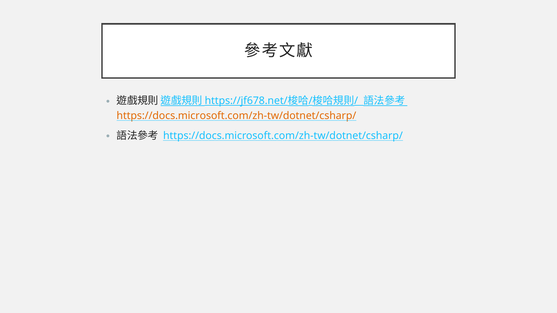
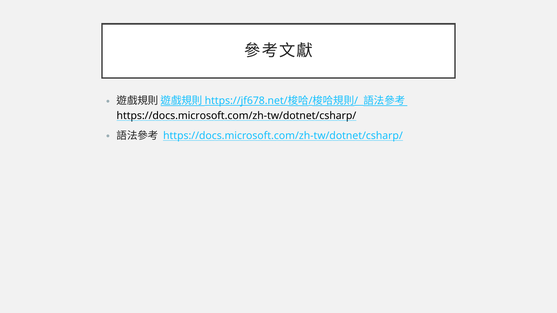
https://docs.microsoft.com/zh-tw/dotnet/csharp/ at (236, 116) colour: orange -> black
